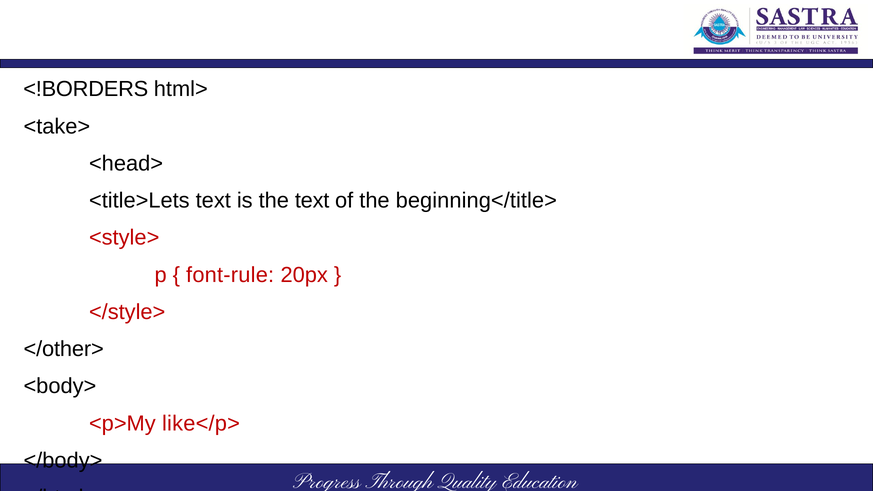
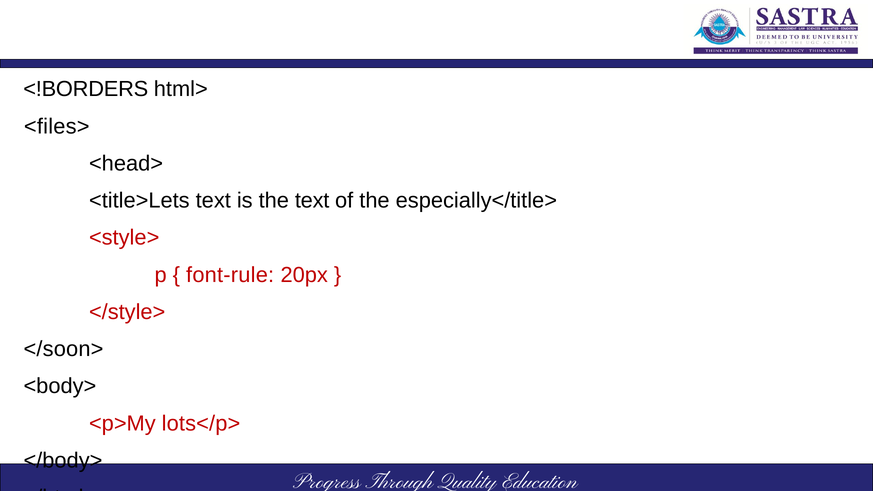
<take>: <take> -> <files>
beginning</title>: beginning</title> -> especially</title>
</other>: </other> -> </soon>
like</p>: like</p> -> lots</p>
